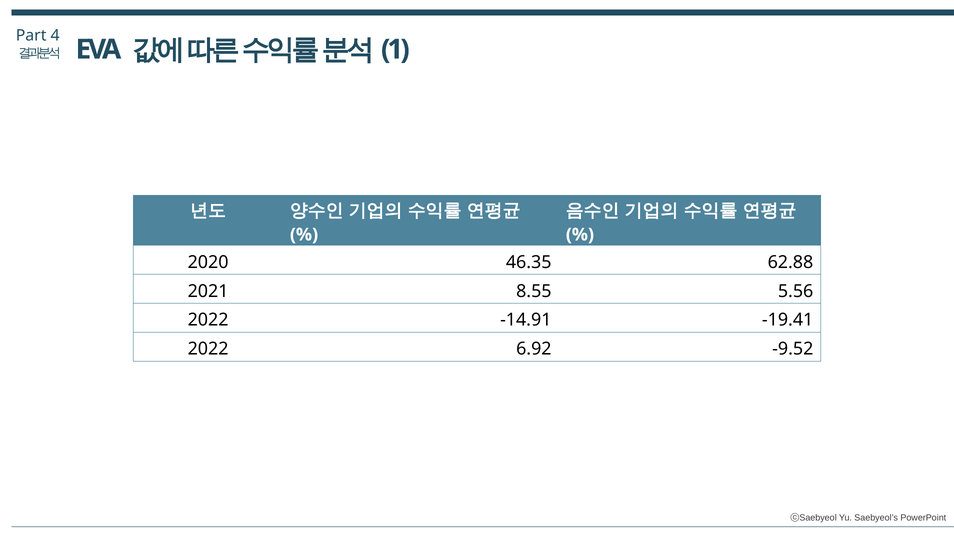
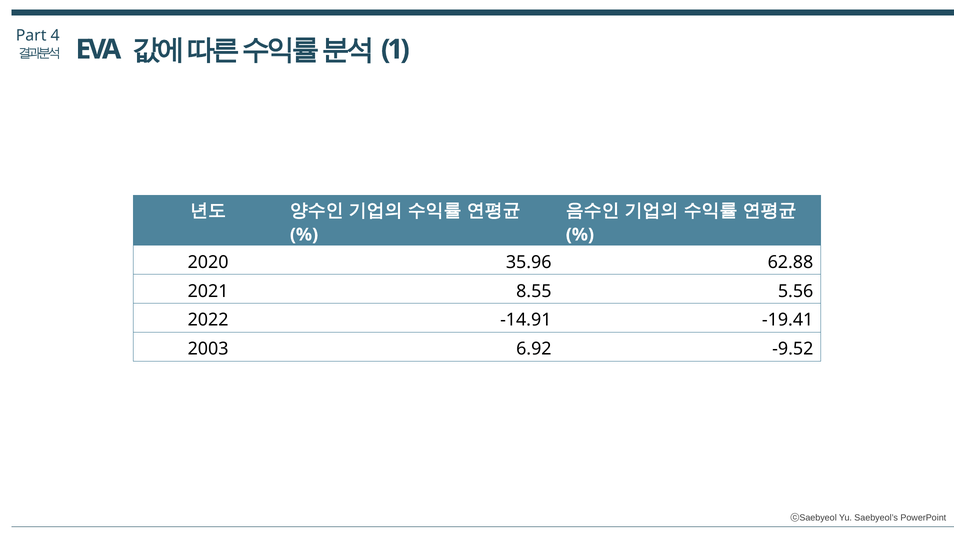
46.35: 46.35 -> 35.96
2022 at (208, 349): 2022 -> 2003
